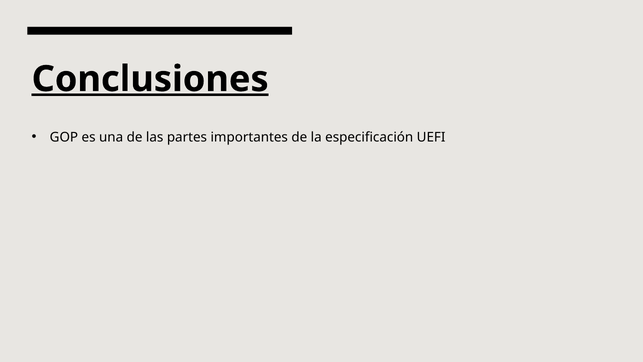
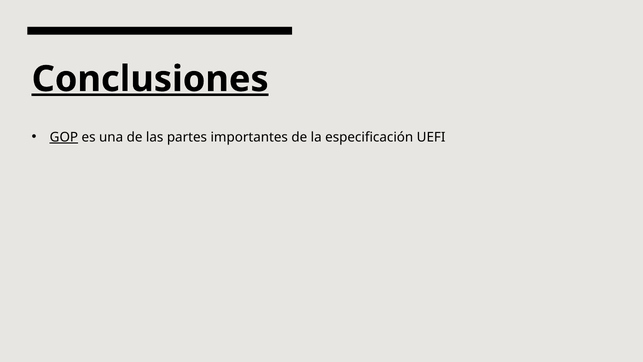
GOP underline: none -> present
